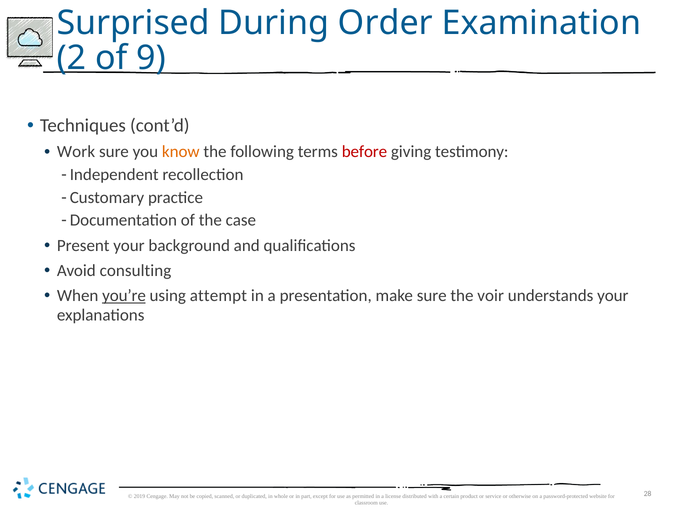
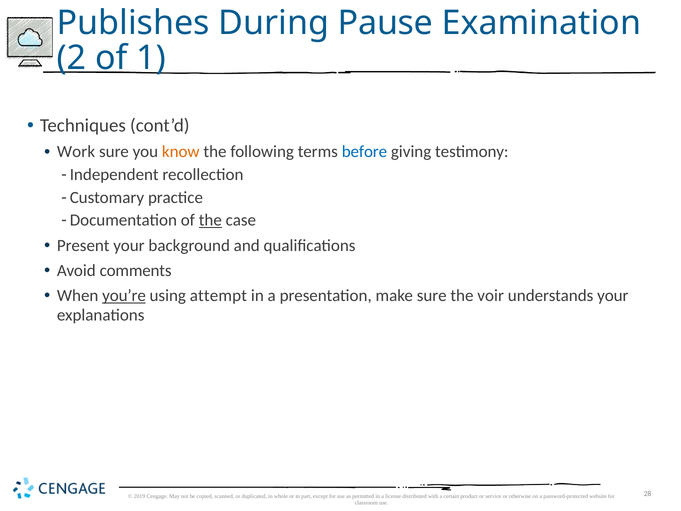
Surprised: Surprised -> Publishes
Order: Order -> Pause
9: 9 -> 1
before colour: red -> blue
the at (210, 220) underline: none -> present
consulting: consulting -> comments
